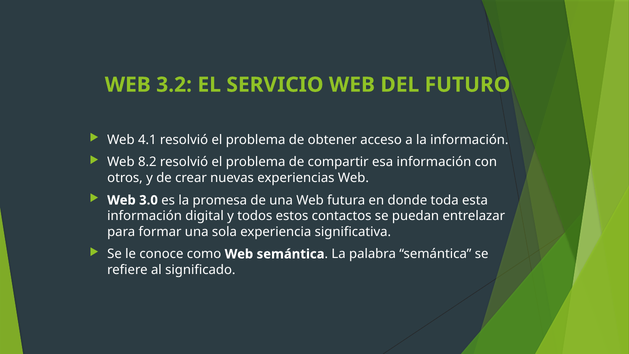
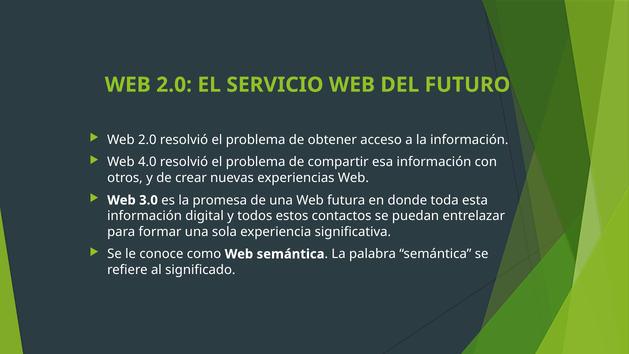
3.2 at (174, 85): 3.2 -> 2.0
4.1 at (147, 140): 4.1 -> 2.0
8.2: 8.2 -> 4.0
